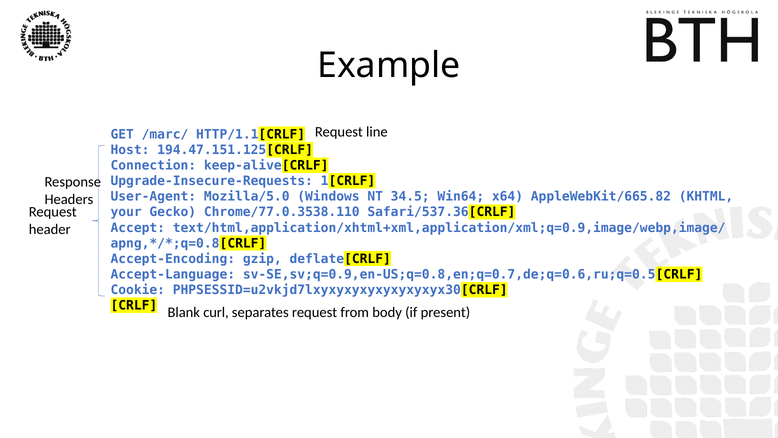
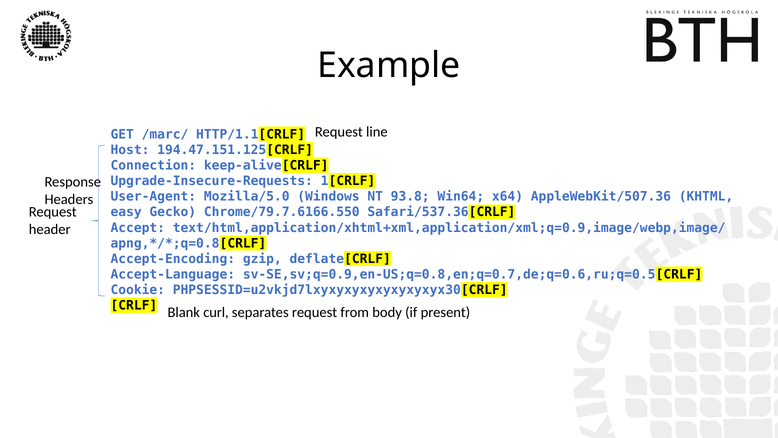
34.5: 34.5 -> 93.8
AppleWebKit/665.82: AppleWebKit/665.82 -> AppleWebKit/507.36
your: your -> easy
Chrome/77.0.3538.110: Chrome/77.0.3538.110 -> Chrome/79.7.6166.550
